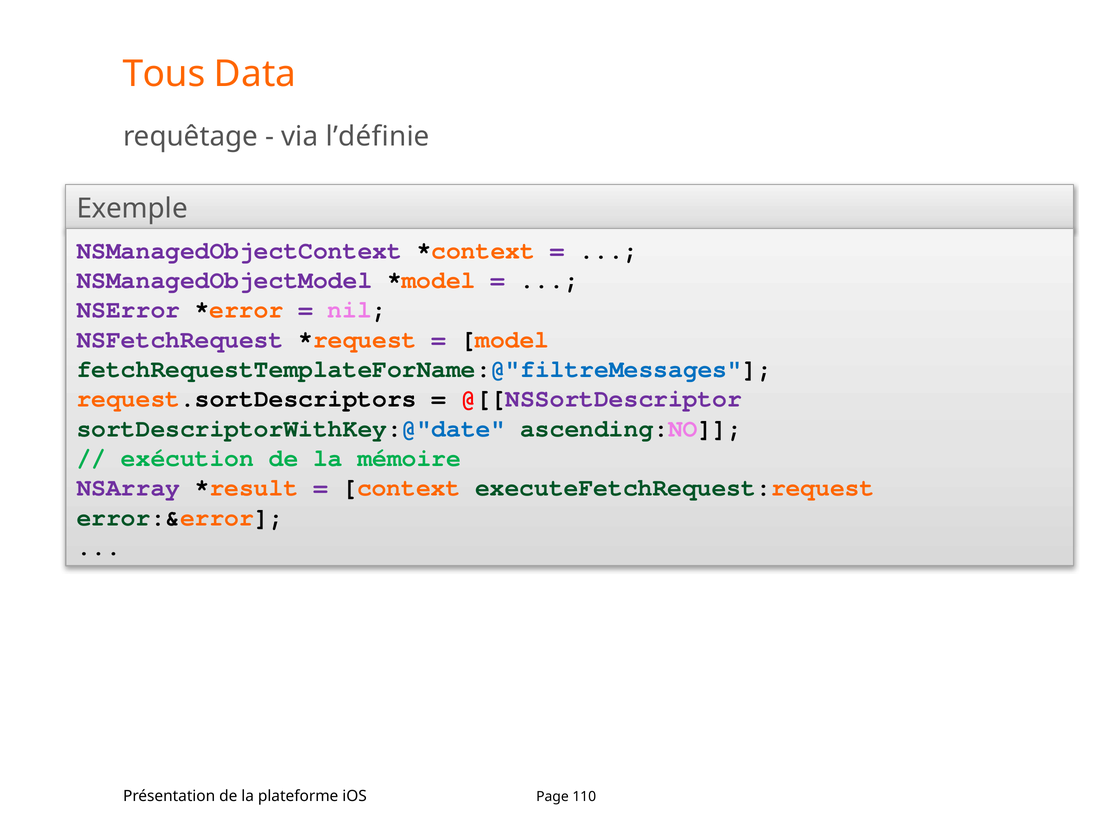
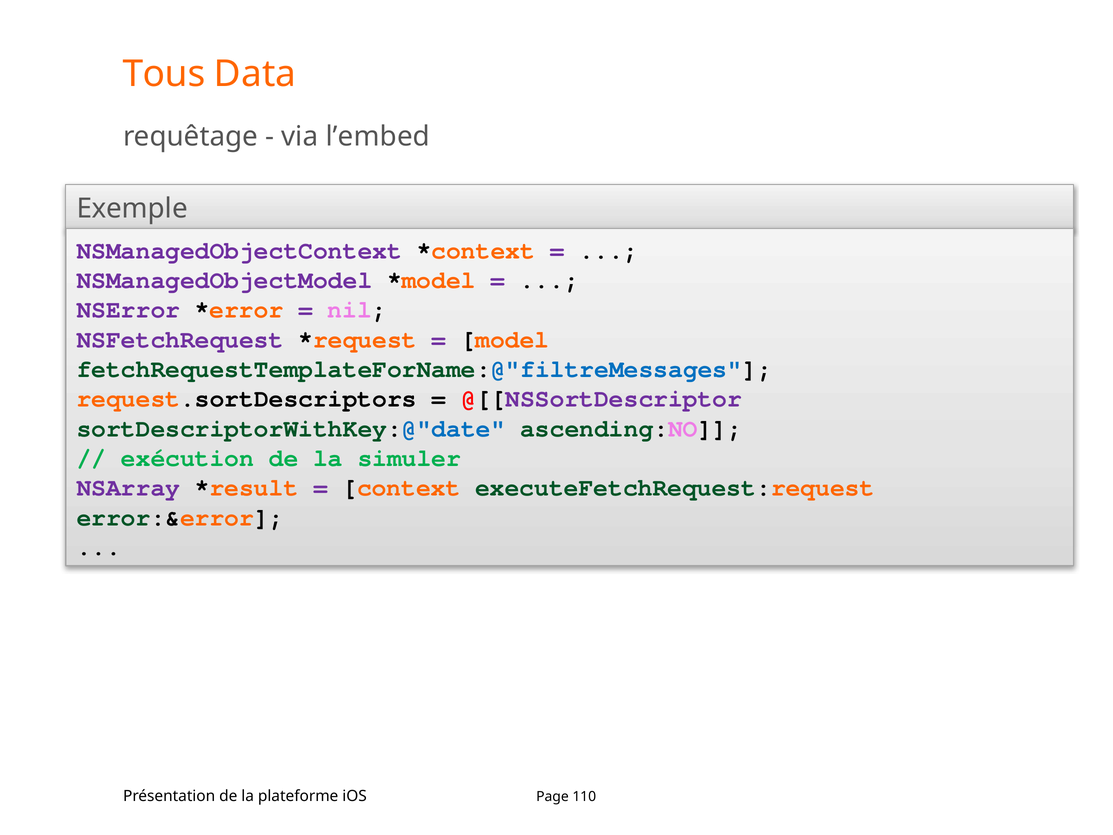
l’définie: l’définie -> l’embed
mémoire: mémoire -> simuler
